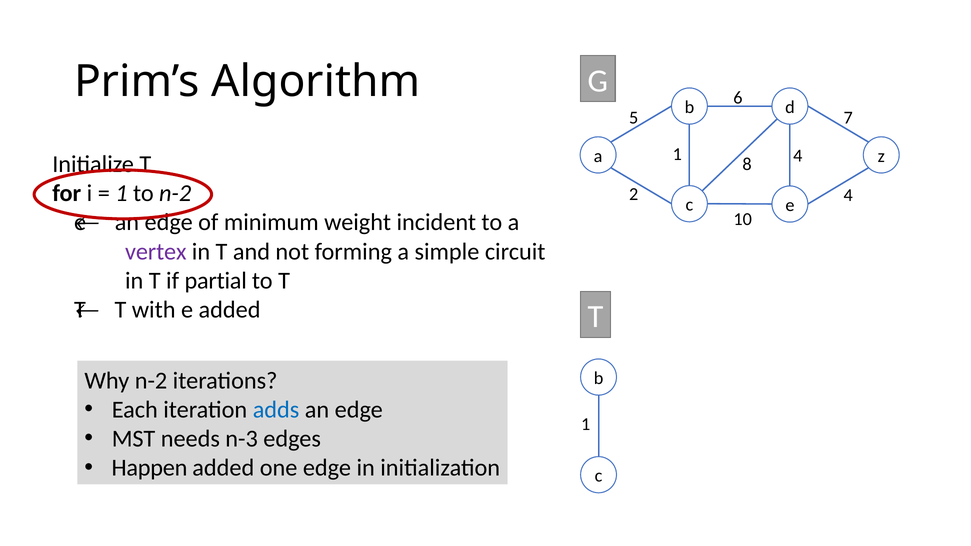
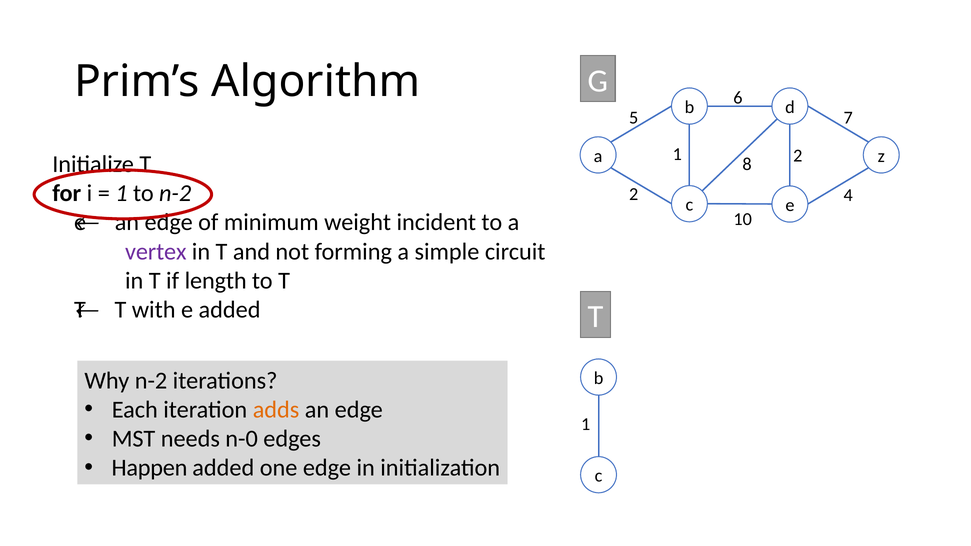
8 4: 4 -> 2
partial: partial -> length
adds colour: blue -> orange
n-3: n-3 -> n-0
